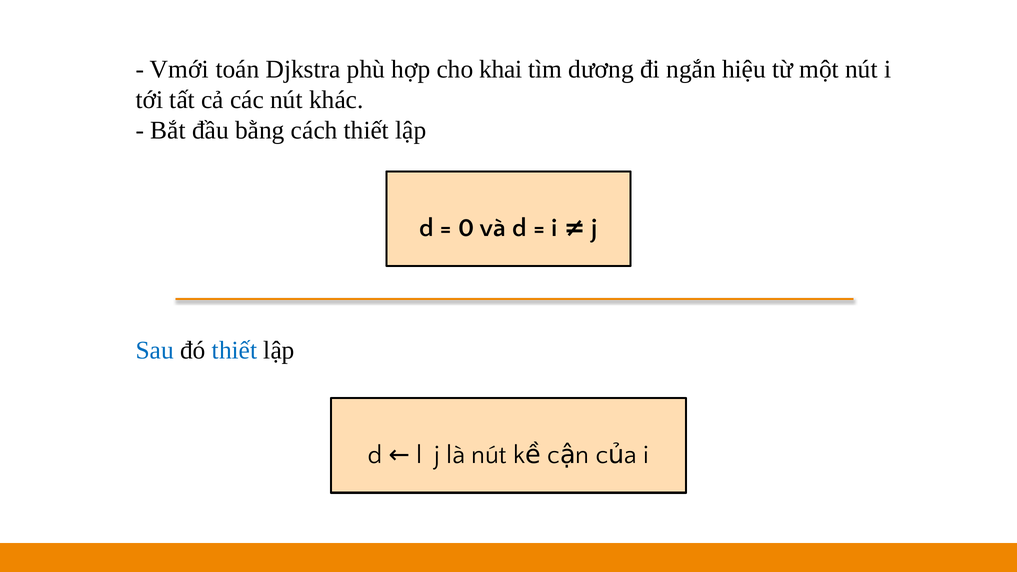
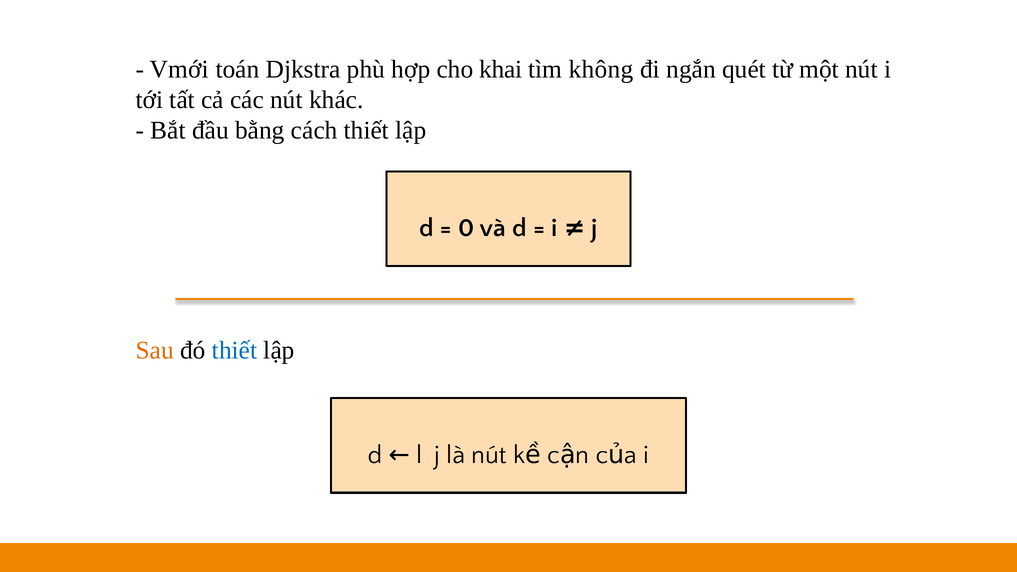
dương: dương -> không
hiệu: hiệu -> quét
Sau colour: blue -> orange
